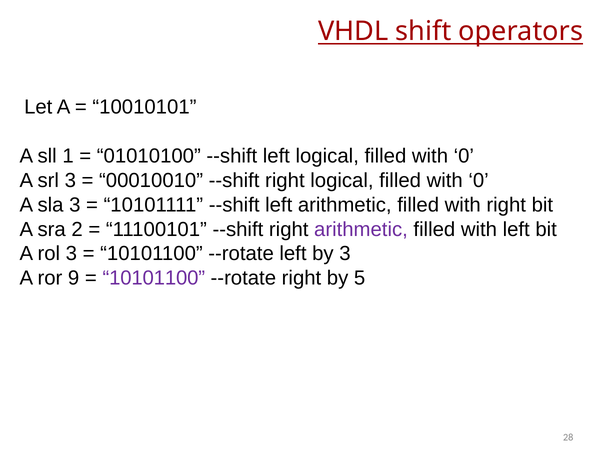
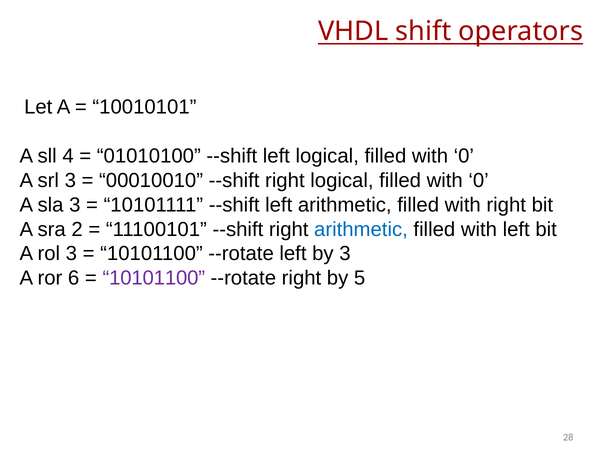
1: 1 -> 4
arithmetic at (361, 229) colour: purple -> blue
9: 9 -> 6
